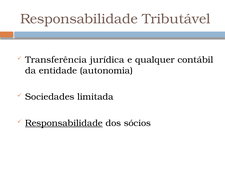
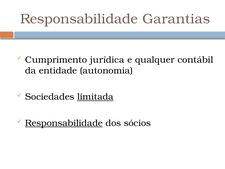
Tributável: Tributável -> Garantias
Transferência: Transferência -> Cumprimento
limitada underline: none -> present
